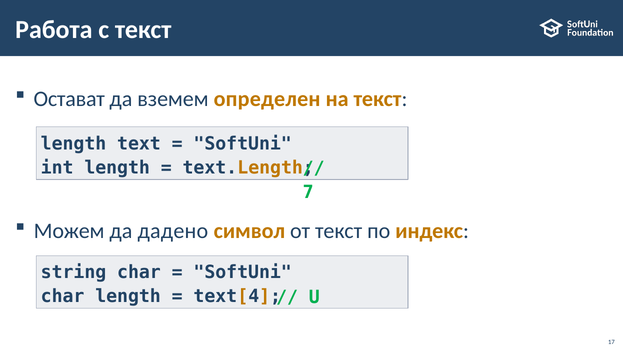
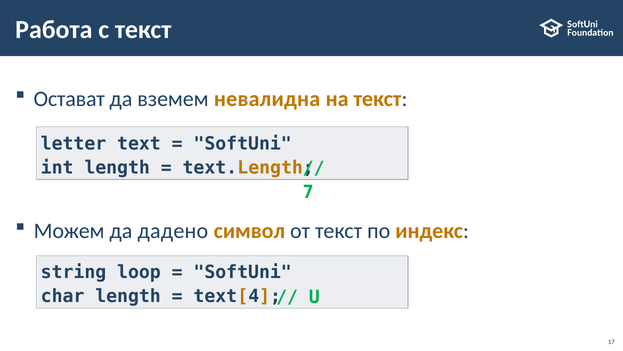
определен: определен -> невалидна
length at (73, 143): length -> letter
string char: char -> loop
